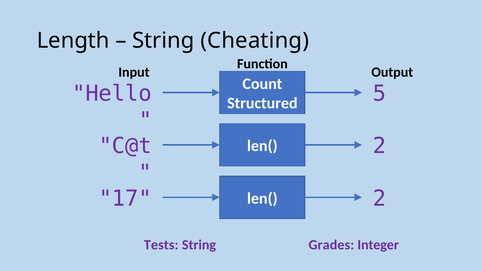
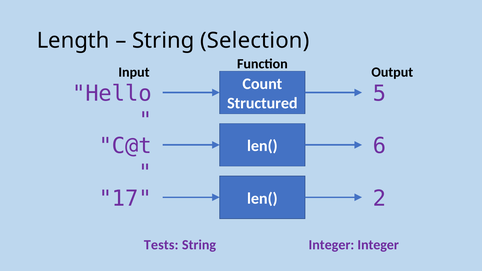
Cheating: Cheating -> Selection
2 at (379, 146): 2 -> 6
String Grades: Grades -> Integer
